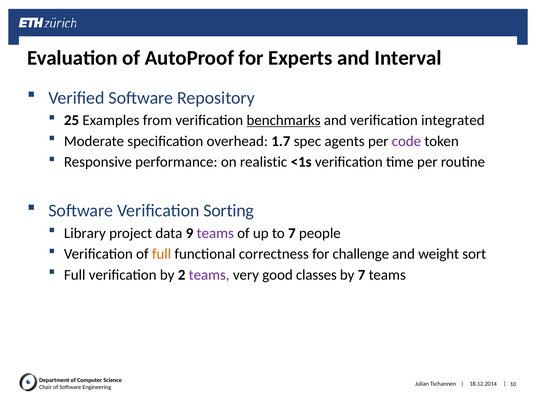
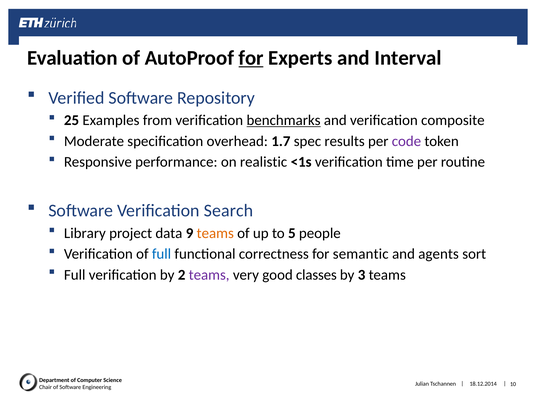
for at (251, 58) underline: none -> present
integrated: integrated -> composite
agents: agents -> results
Sorting: Sorting -> Search
teams at (215, 233) colour: purple -> orange
to 7: 7 -> 5
full at (162, 254) colour: orange -> blue
challenge: challenge -> semantic
weight: weight -> agents
by 7: 7 -> 3
